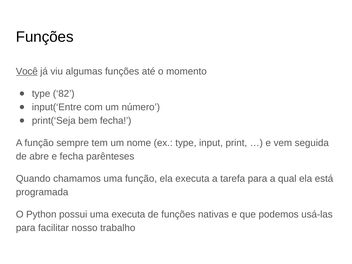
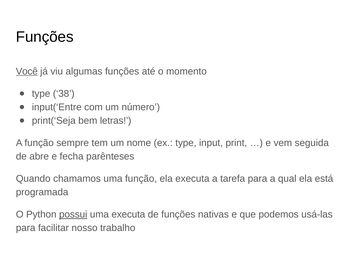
82: 82 -> 38
bem fecha: fecha -> letras
possui underline: none -> present
